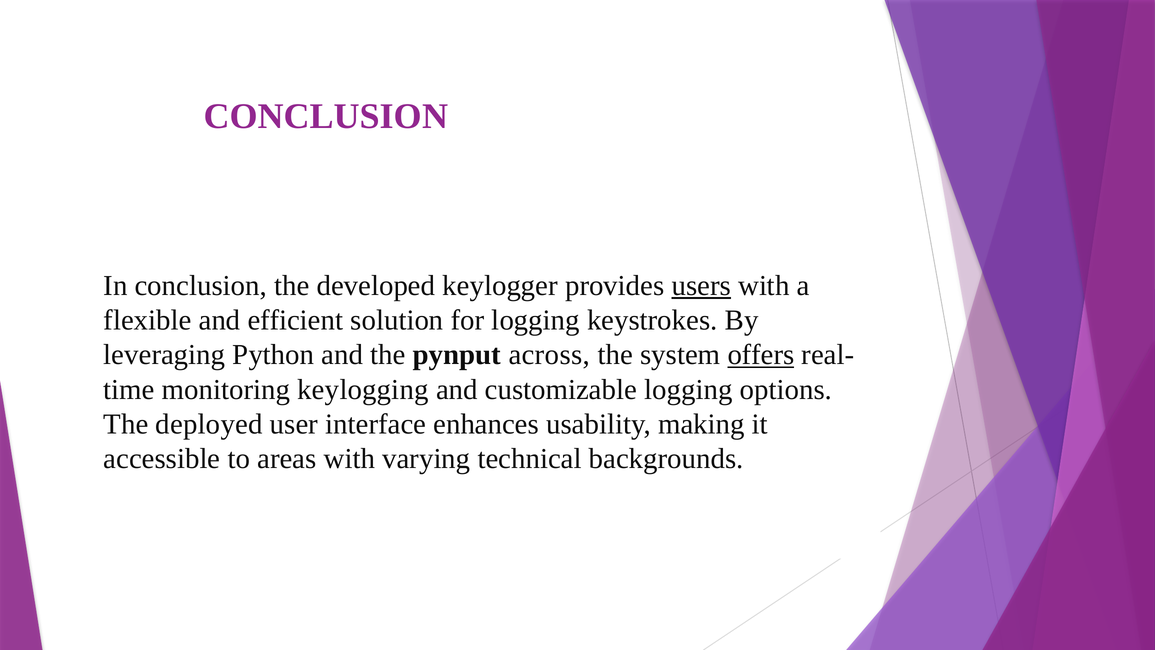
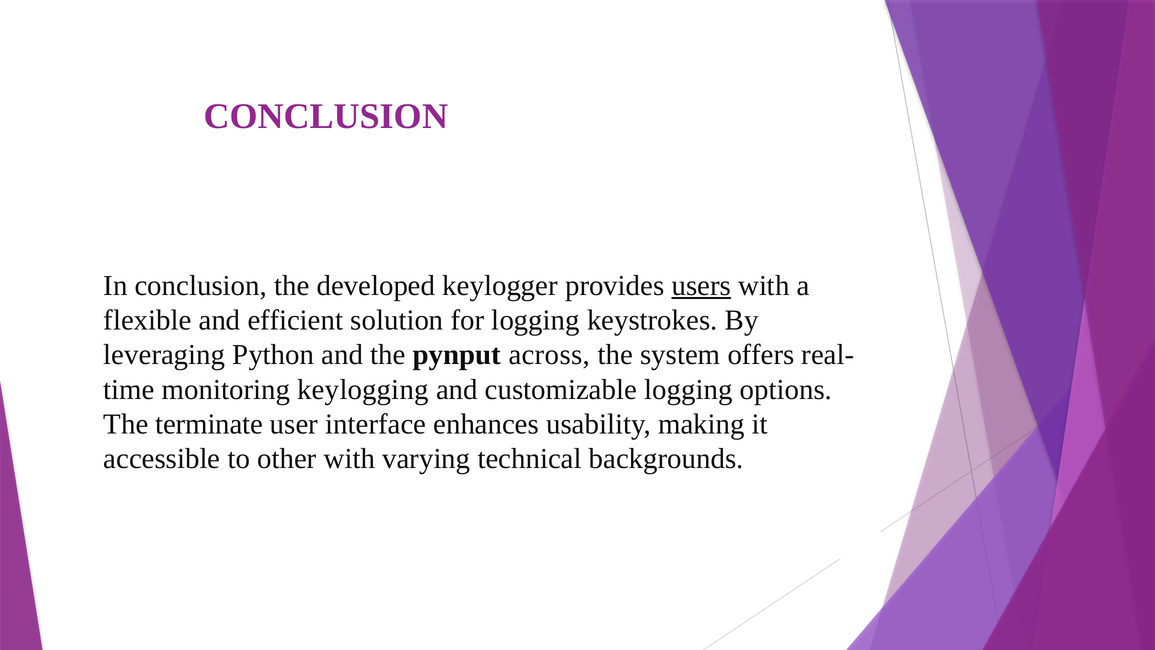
offers underline: present -> none
deployed: deployed -> terminate
areas: areas -> other
